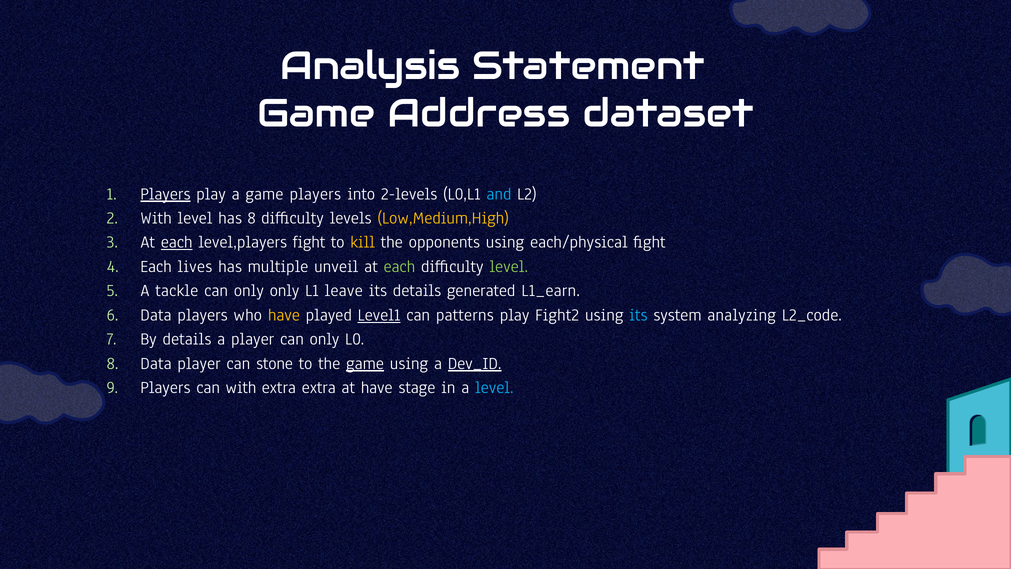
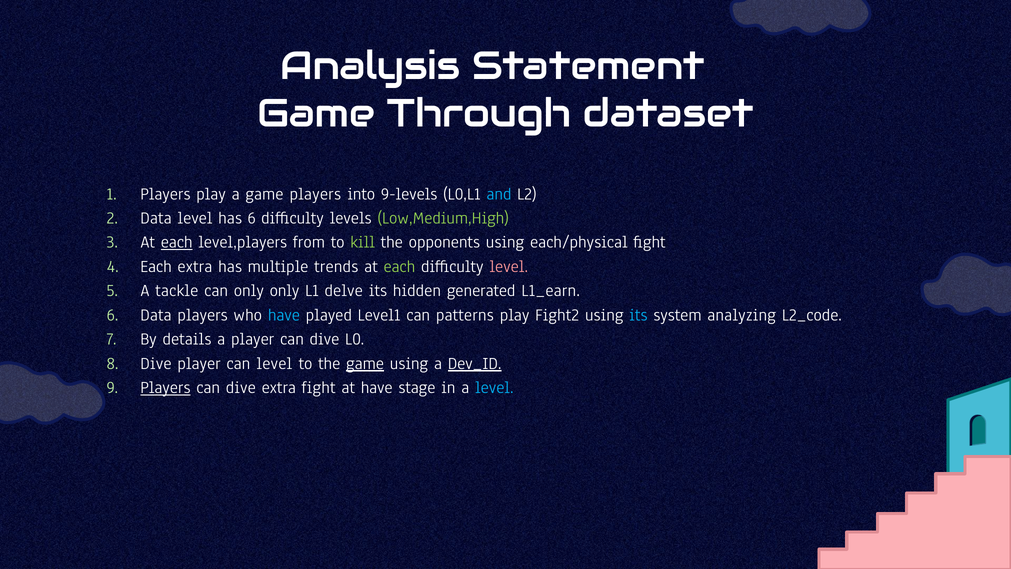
Address: Address -> Through
Players at (165, 194) underline: present -> none
2-levels: 2-levels -> 9-levels
With at (156, 218): With -> Data
has 8: 8 -> 6
Low,Medium,High colour: yellow -> light green
level,players fight: fight -> from
kill colour: yellow -> light green
Each lives: lives -> extra
unveil: unveil -> trends
level at (509, 266) colour: light green -> pink
leave: leave -> delve
its details: details -> hidden
have at (284, 315) colour: yellow -> light blue
Level1 underline: present -> none
player can only: only -> dive
Data at (156, 363): Data -> Dive
can stone: stone -> level
Players at (165, 387) underline: none -> present
with at (241, 387): with -> dive
extra extra: extra -> fight
